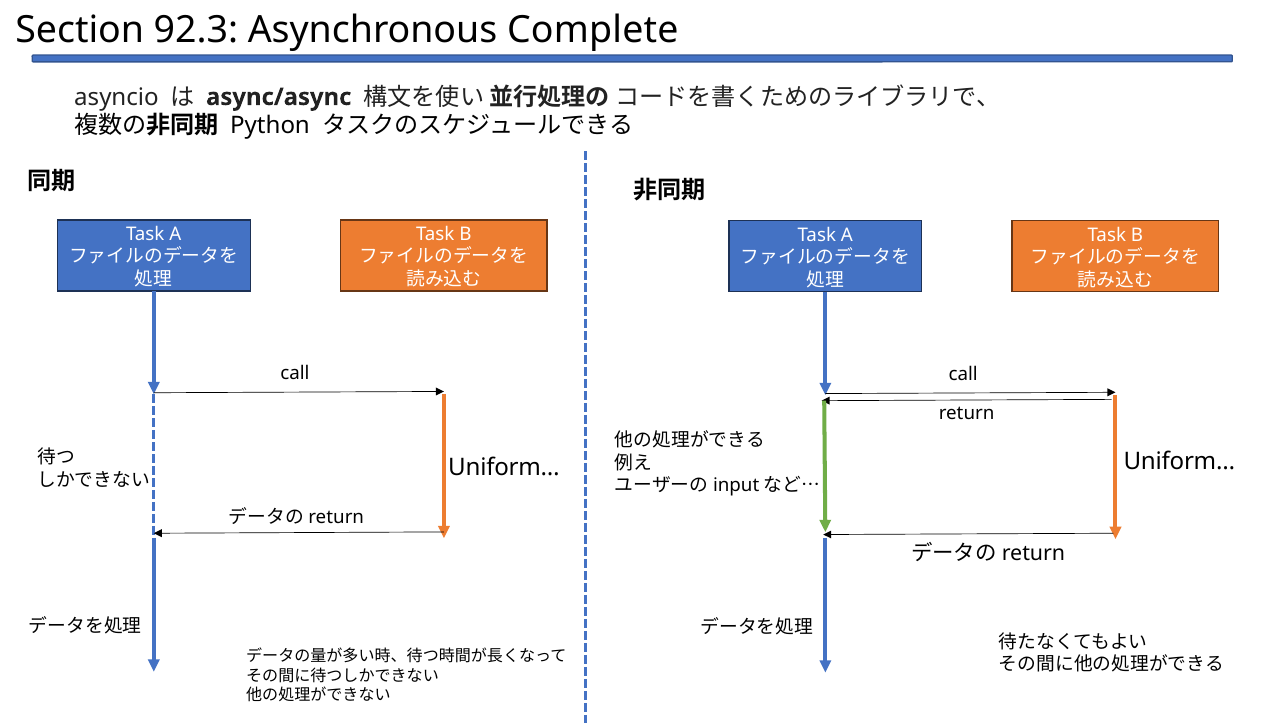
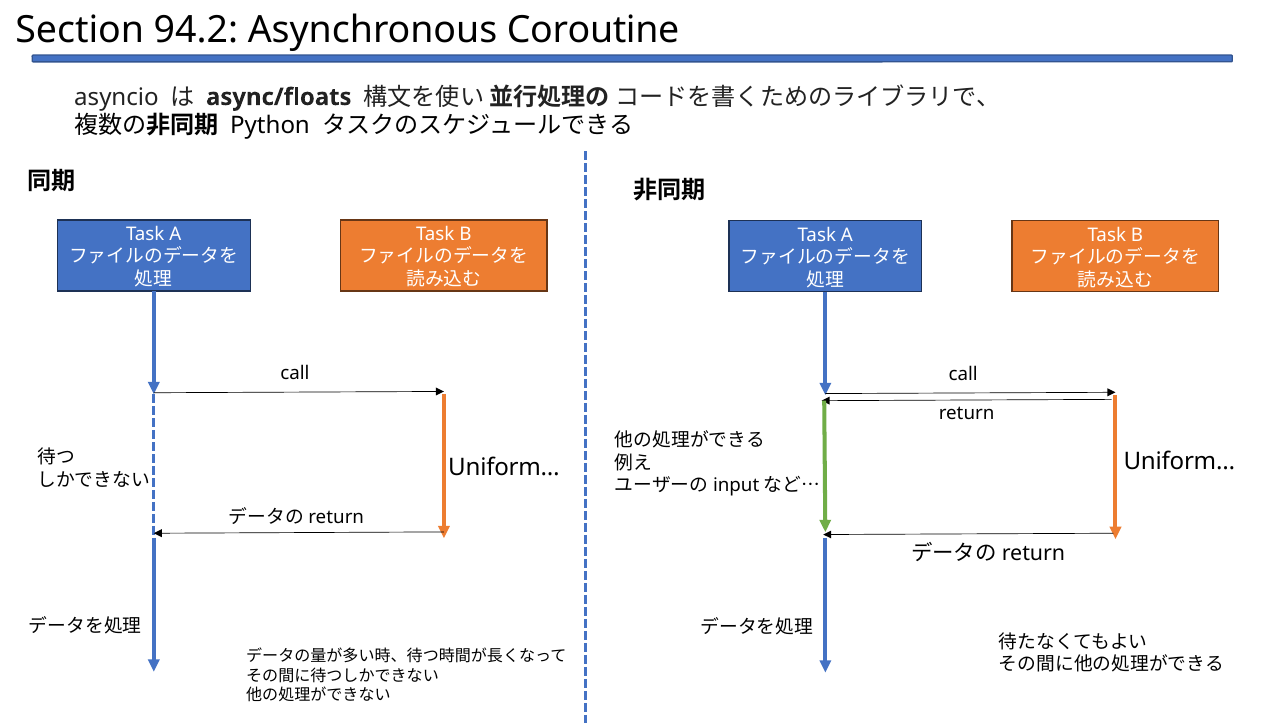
92.3: 92.3 -> 94.2
Complete: Complete -> Coroutine
async/async: async/async -> async/floats
